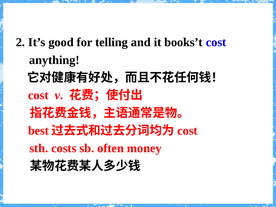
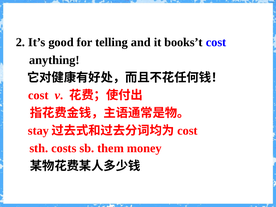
best: best -> stay
often: often -> them
